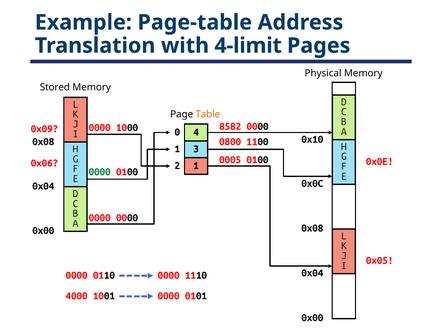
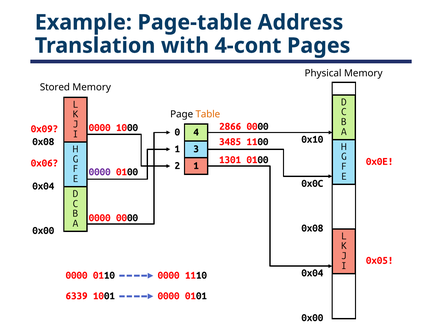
4-limit: 4-limit -> 4-cont
8582: 8582 -> 2866
0800: 0800 -> 3485
0005: 0005 -> 1301
0000 at (100, 172) colour: green -> purple
4000: 4000 -> 6339
